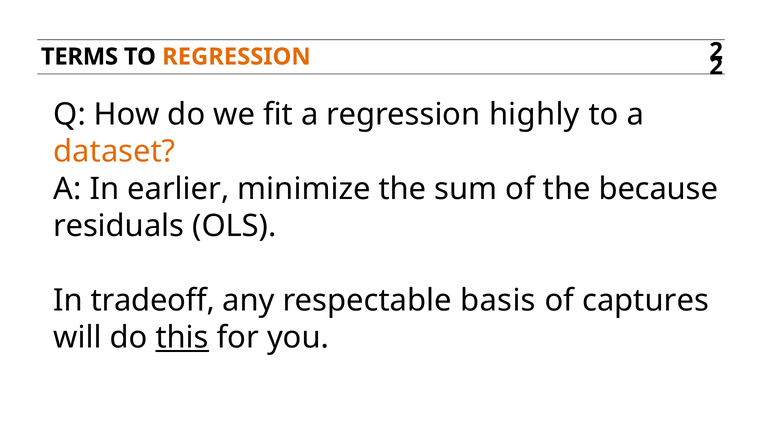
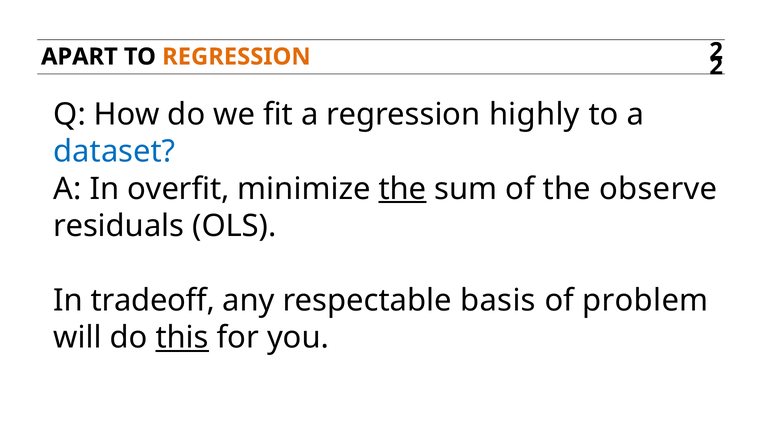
TERMS: TERMS -> APART
dataset colour: orange -> blue
earlier: earlier -> overfit
the at (403, 189) underline: none -> present
because: because -> observe
captures: captures -> problem
